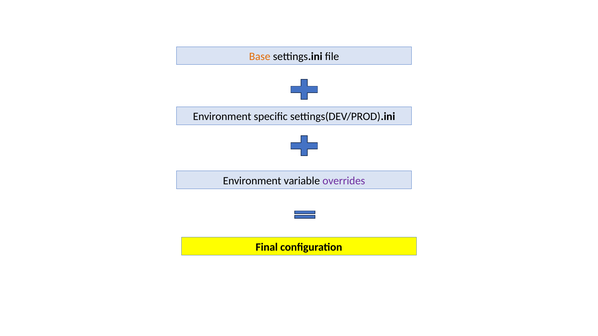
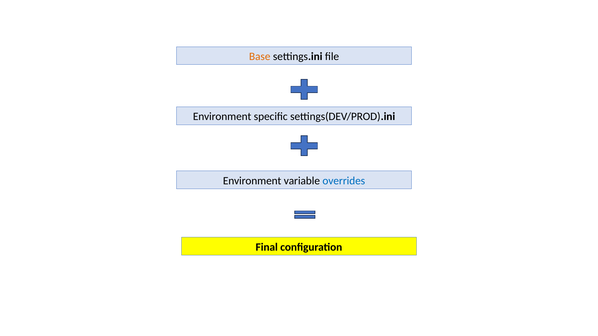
overrides colour: purple -> blue
